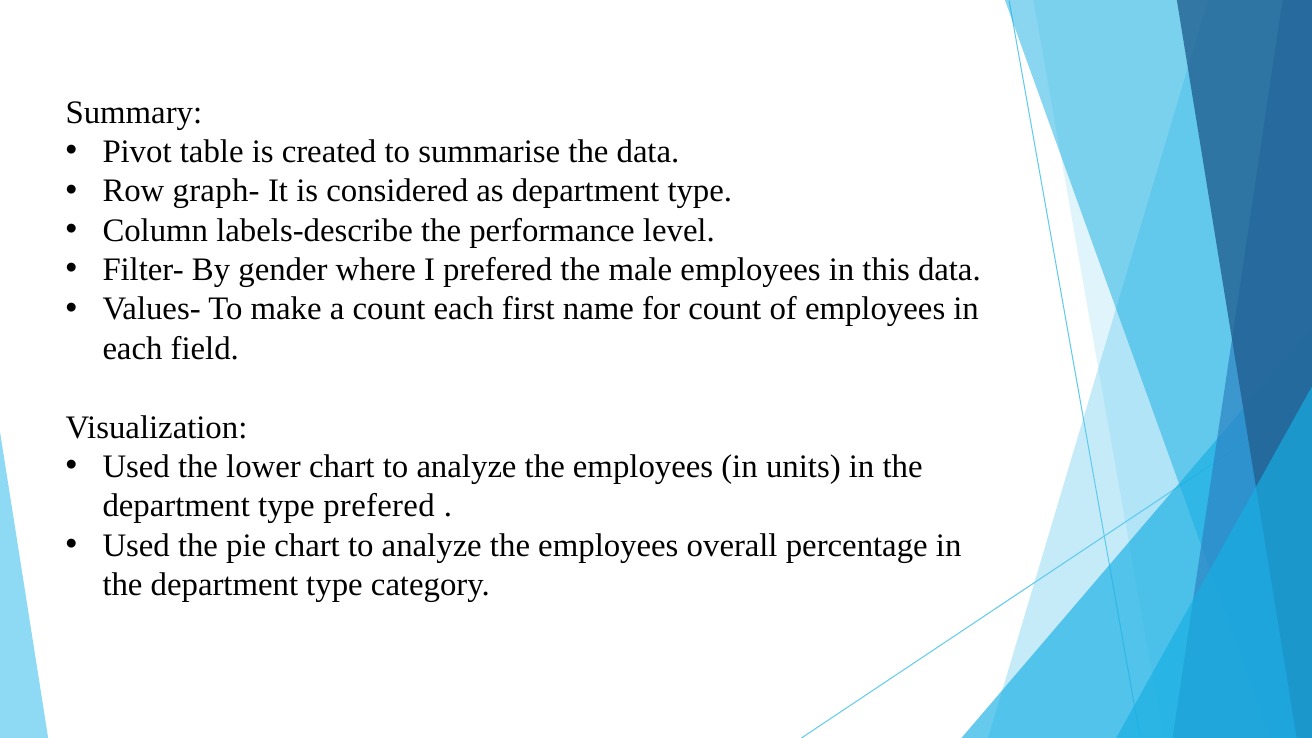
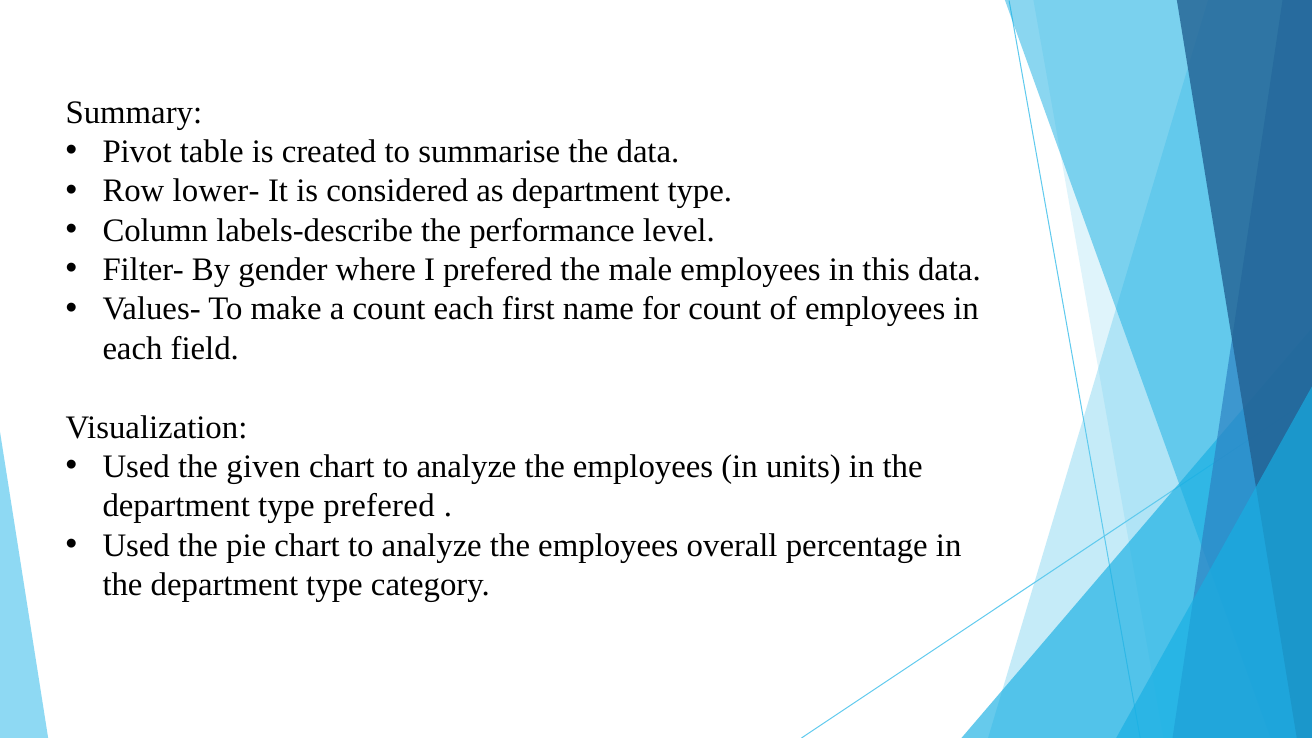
graph-: graph- -> lower-
lower: lower -> given
